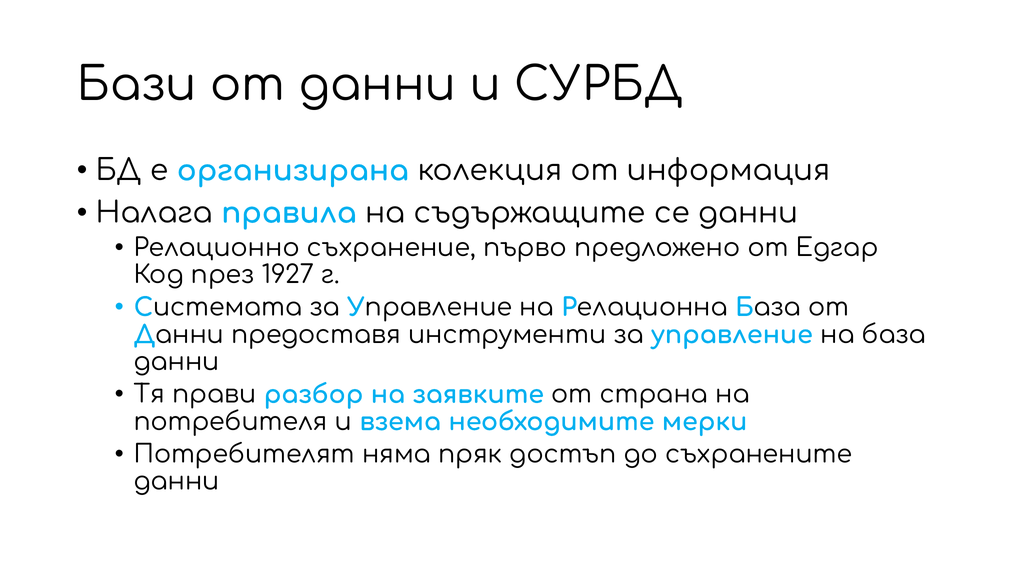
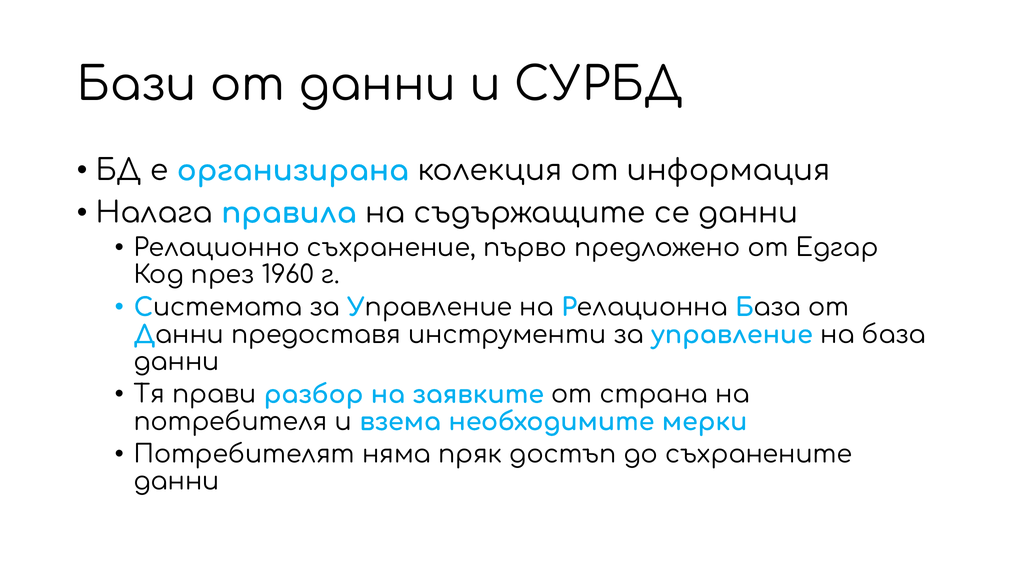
1927: 1927 -> 1960
